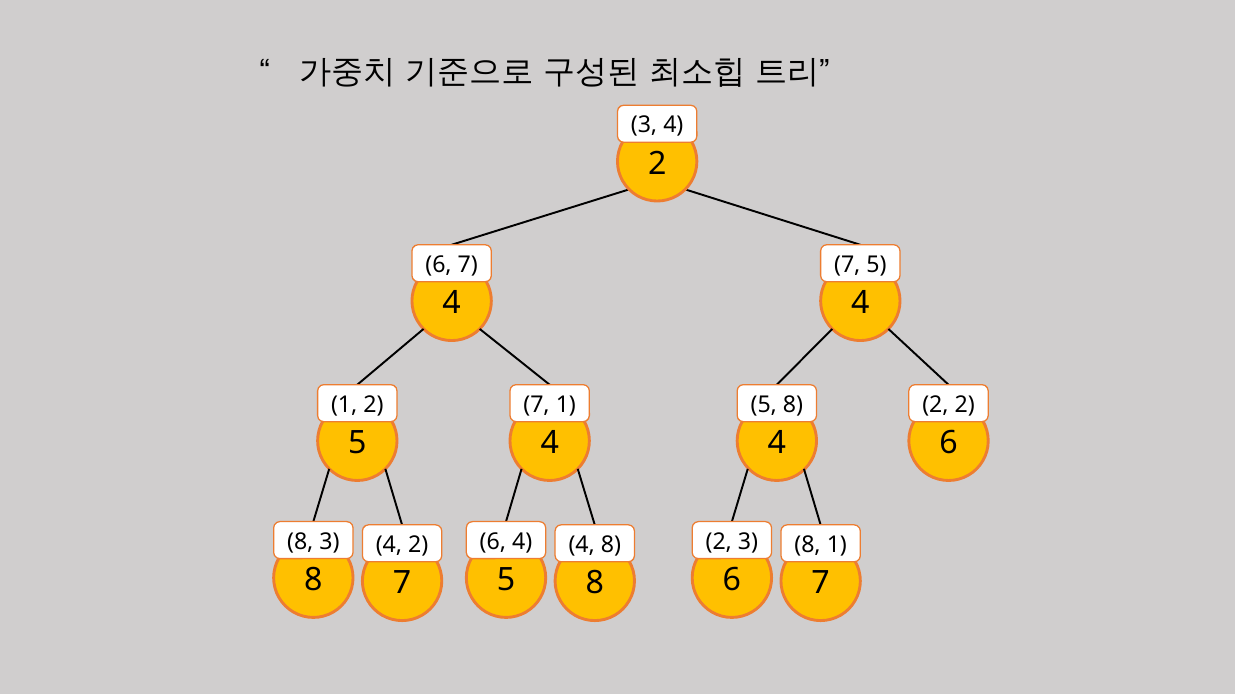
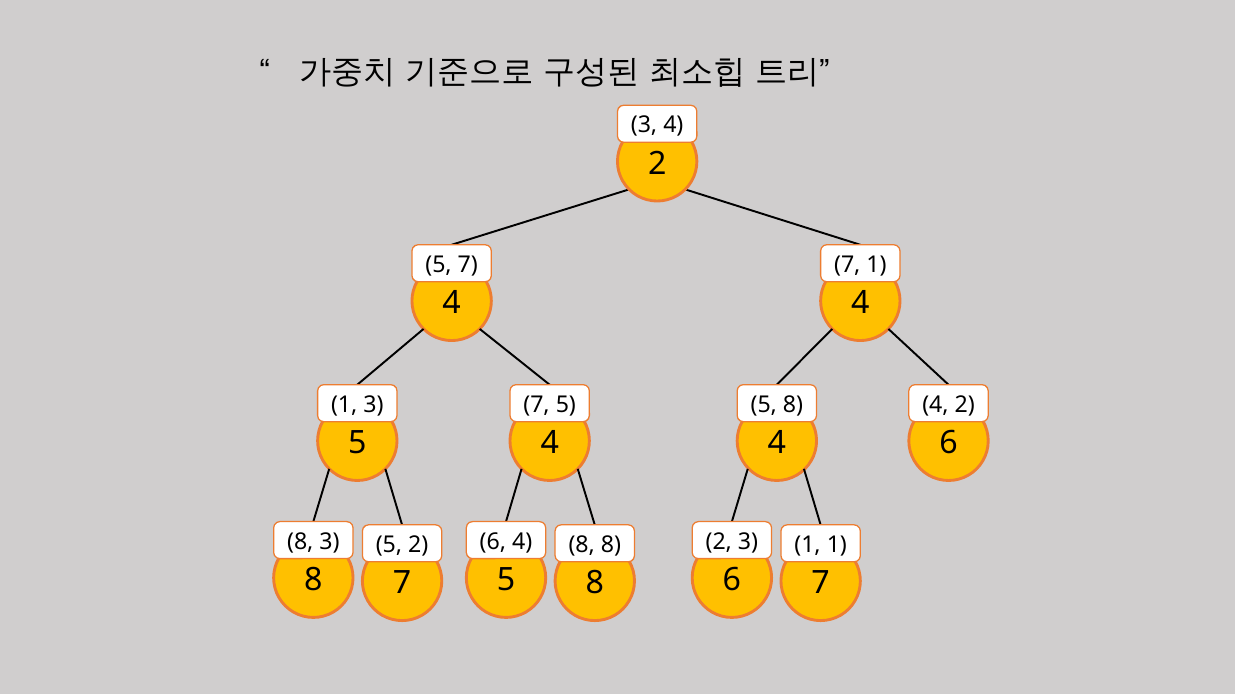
6 at (439, 265): 6 -> 5
5 at (876, 265): 5 -> 1
1 2: 2 -> 3
1 at (566, 405): 1 -> 5
2 at (935, 405): 2 -> 4
4 at (389, 545): 4 -> 5
4 at (582, 545): 4 -> 8
8 at (808, 545): 8 -> 1
